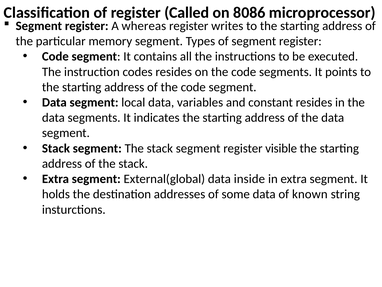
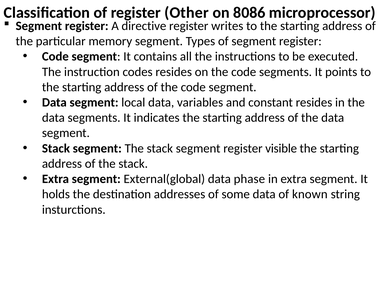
Called: Called -> Other
whereas: whereas -> directive
inside: inside -> phase
